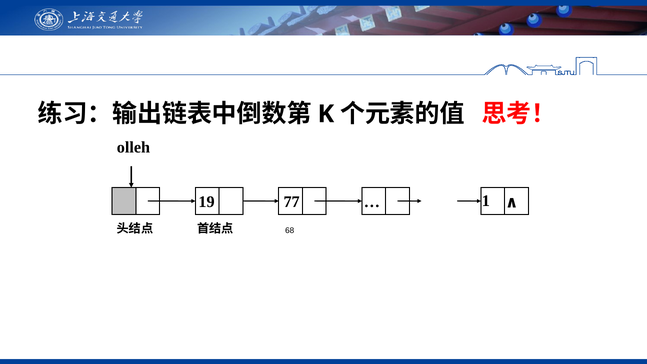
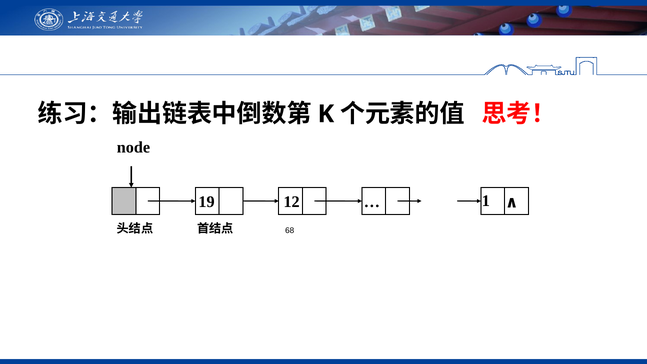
olleh: olleh -> node
77: 77 -> 12
